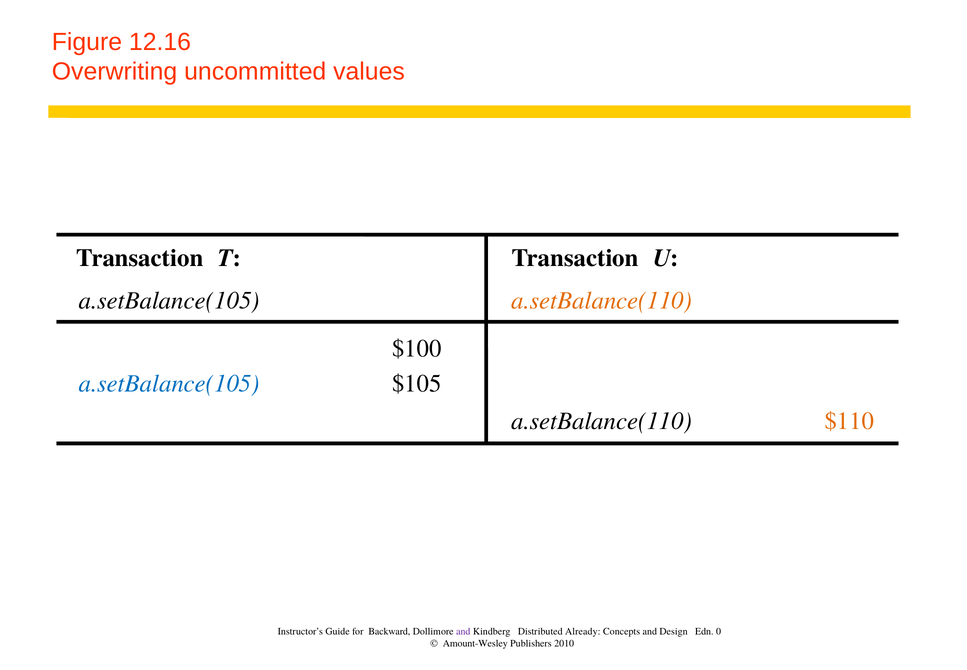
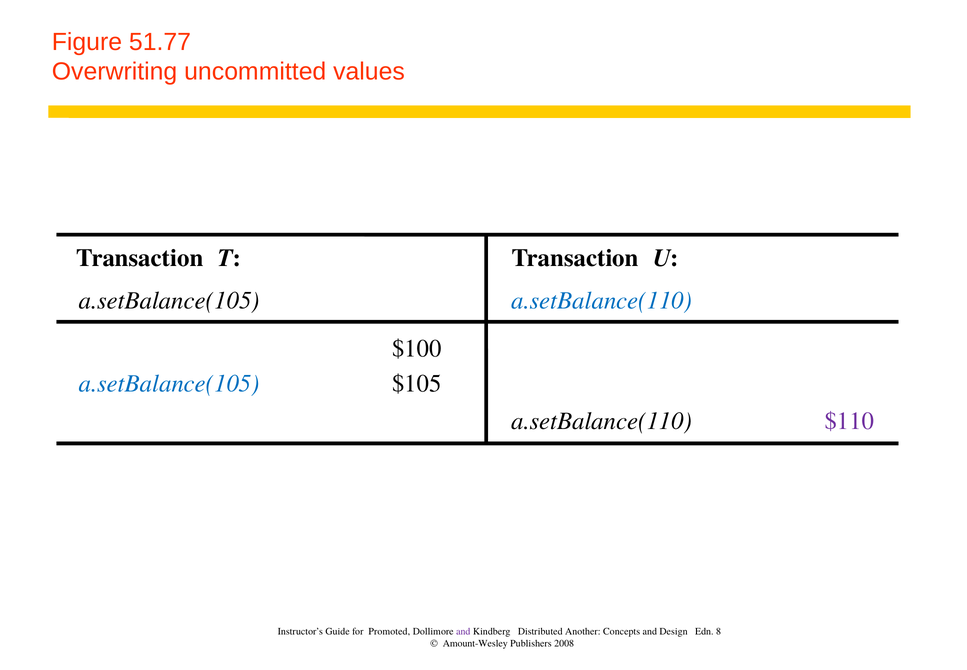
12.16: 12.16 -> 51.77
a.setBalance(110 at (602, 300) colour: orange -> blue
$110 colour: orange -> purple
Backward: Backward -> Promoted
Already: Already -> Another
0: 0 -> 8
2010: 2010 -> 2008
